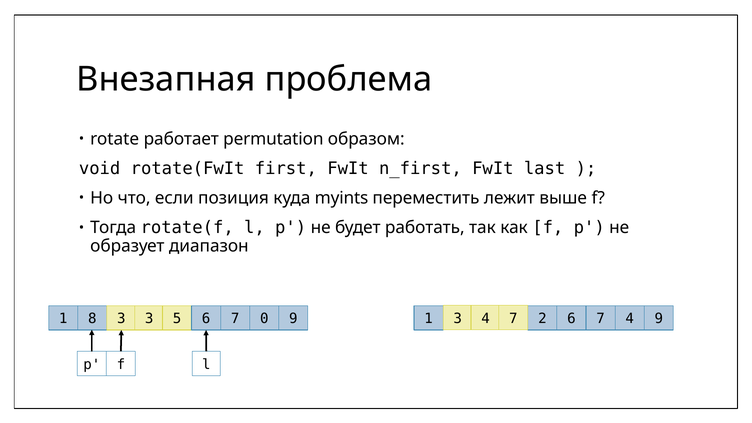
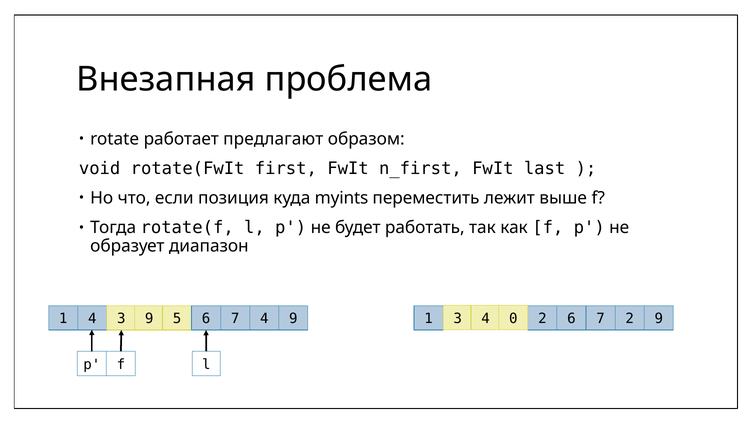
permutation: permutation -> предлагают
4 7: 7 -> 0
7 4: 4 -> 2
1 8: 8 -> 4
3 3: 3 -> 9
7 0: 0 -> 4
